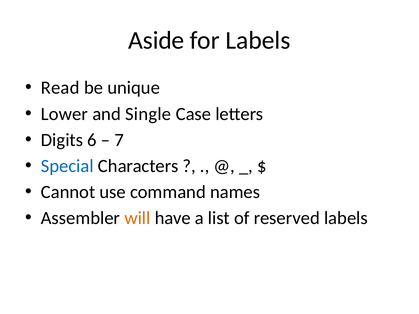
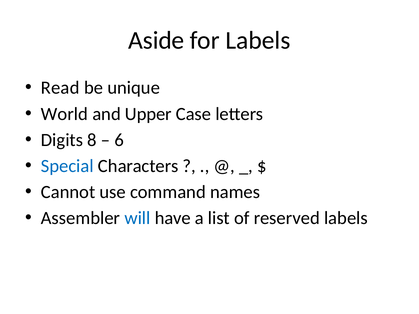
Lower: Lower -> World
Single: Single -> Upper
6: 6 -> 8
7: 7 -> 6
will colour: orange -> blue
